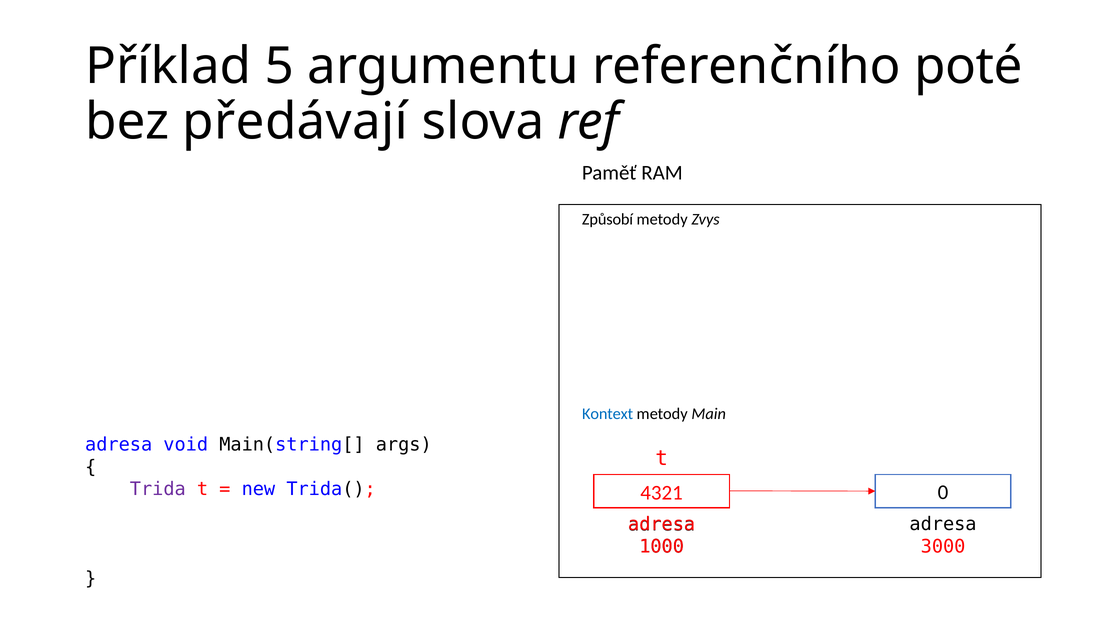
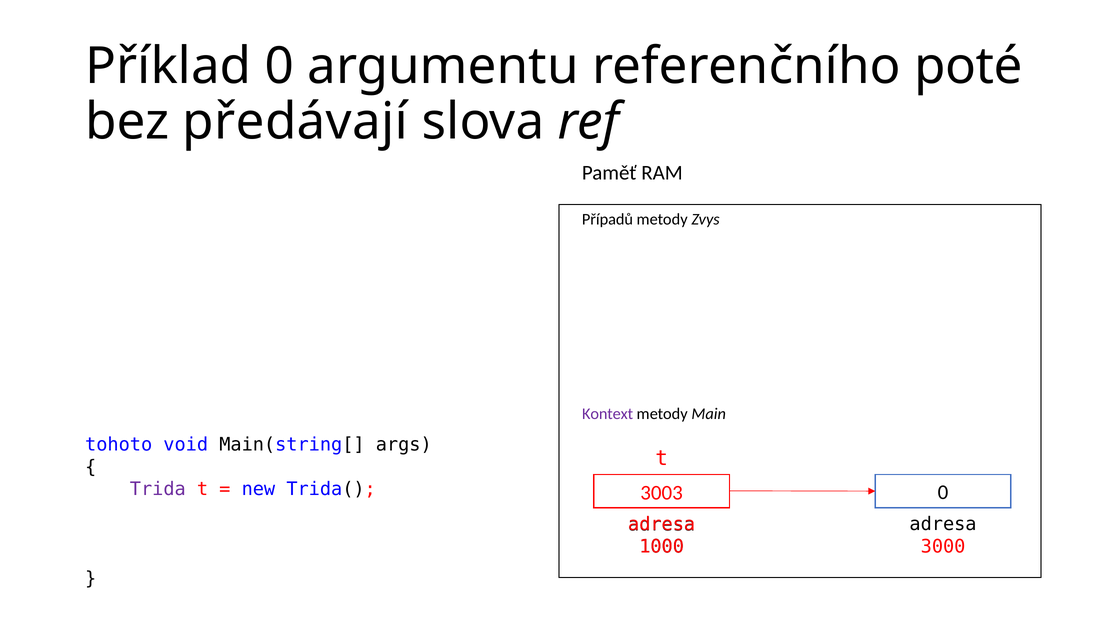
Příklad 5: 5 -> 0
Způsobí: Způsobí -> Případů
Kontext colour: blue -> purple
adresa at (119, 445): adresa -> tohoto
4321: 4321 -> 3003
